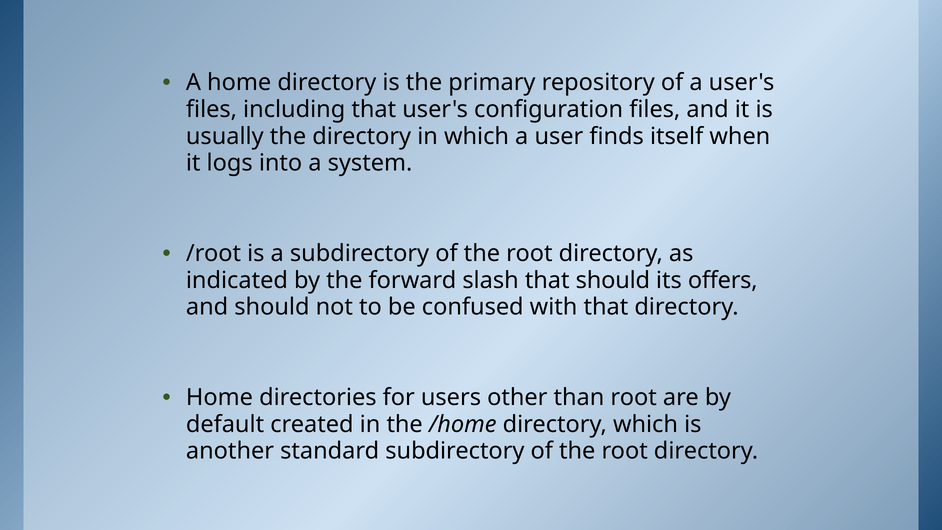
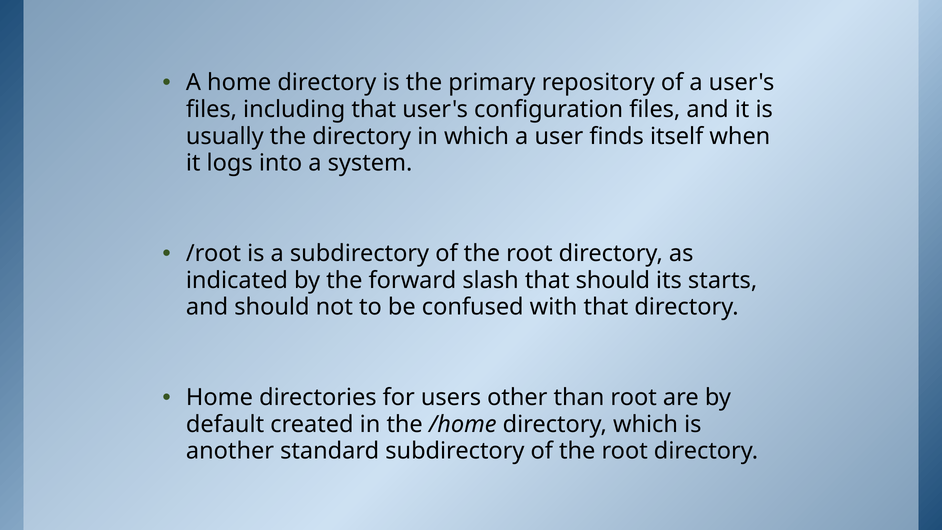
offers: offers -> starts
